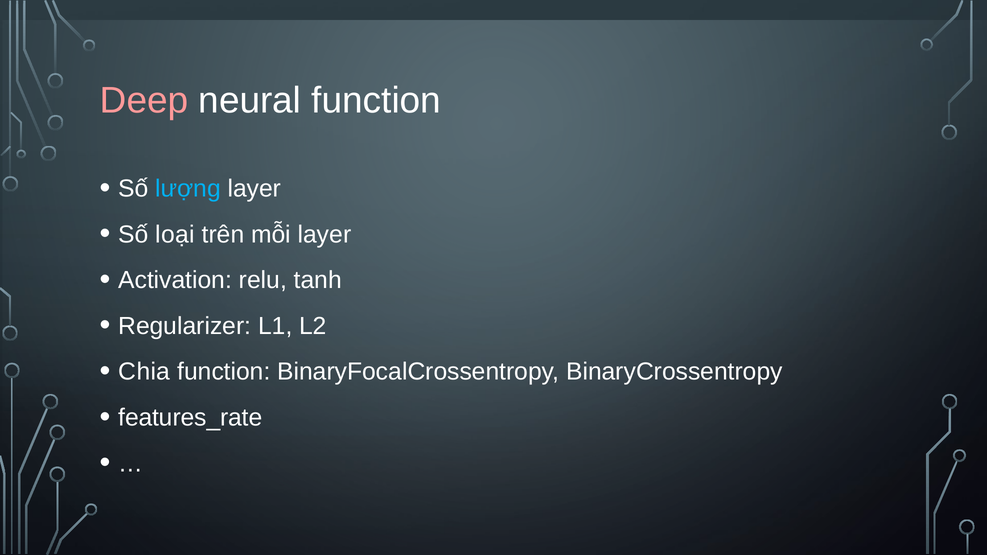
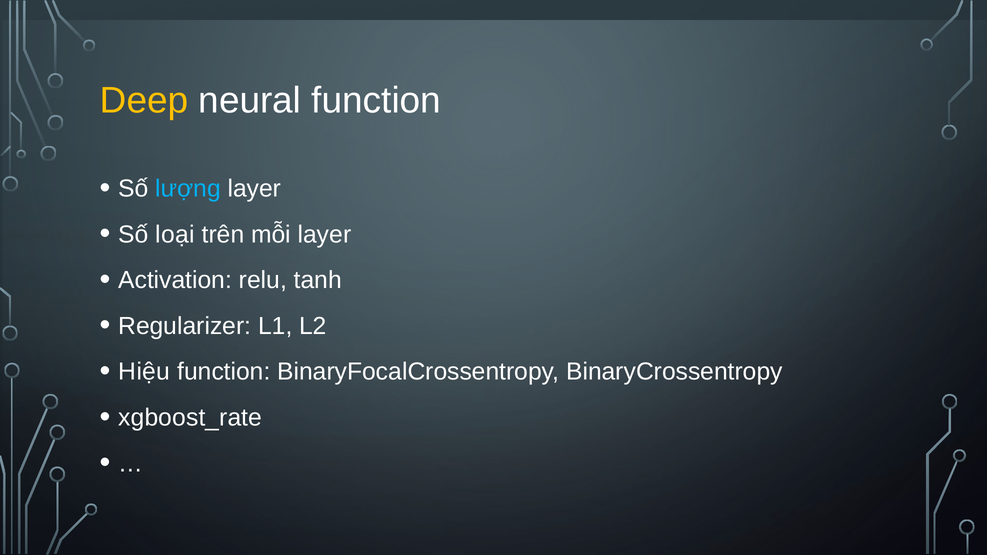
Deep colour: pink -> yellow
Chia: Chia -> Hiệu
features_rate: features_rate -> xgboost_rate
